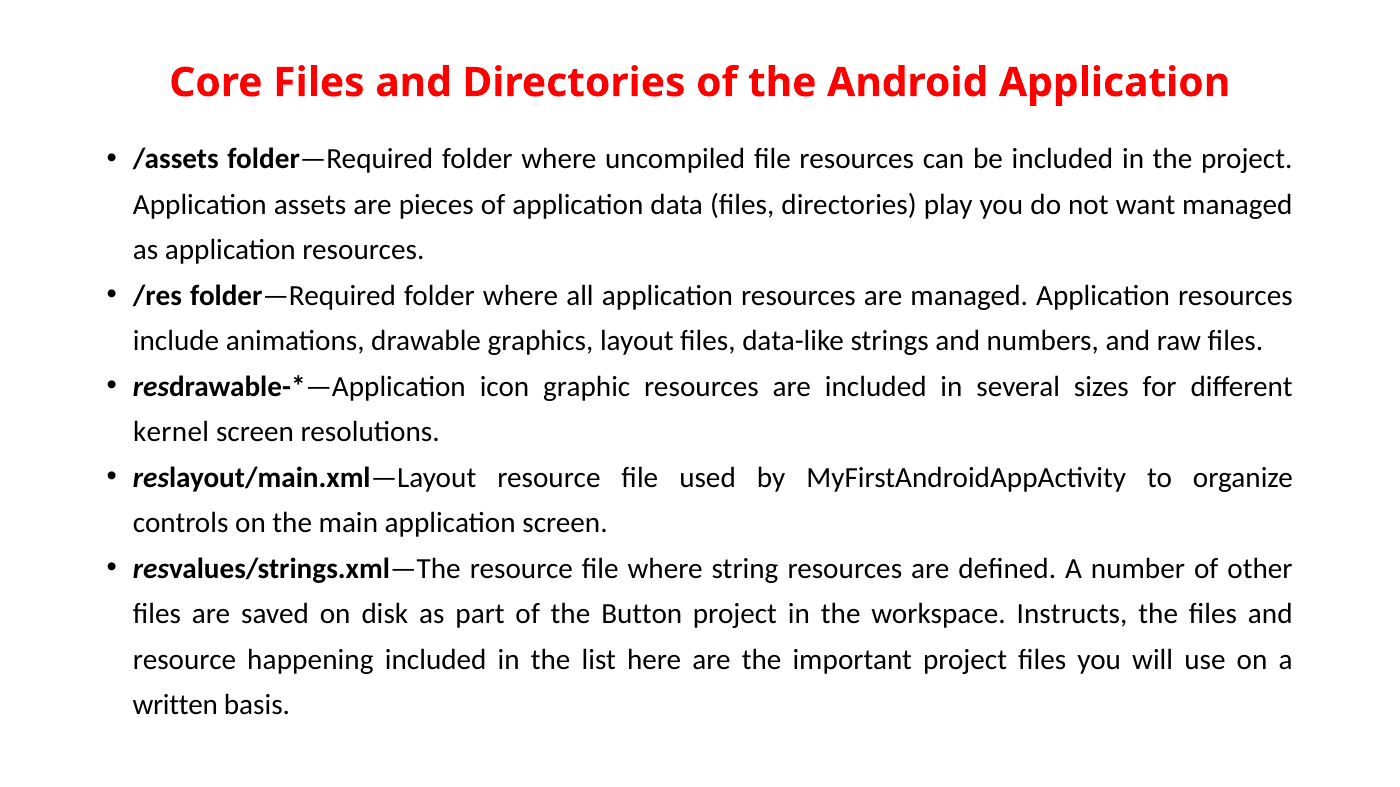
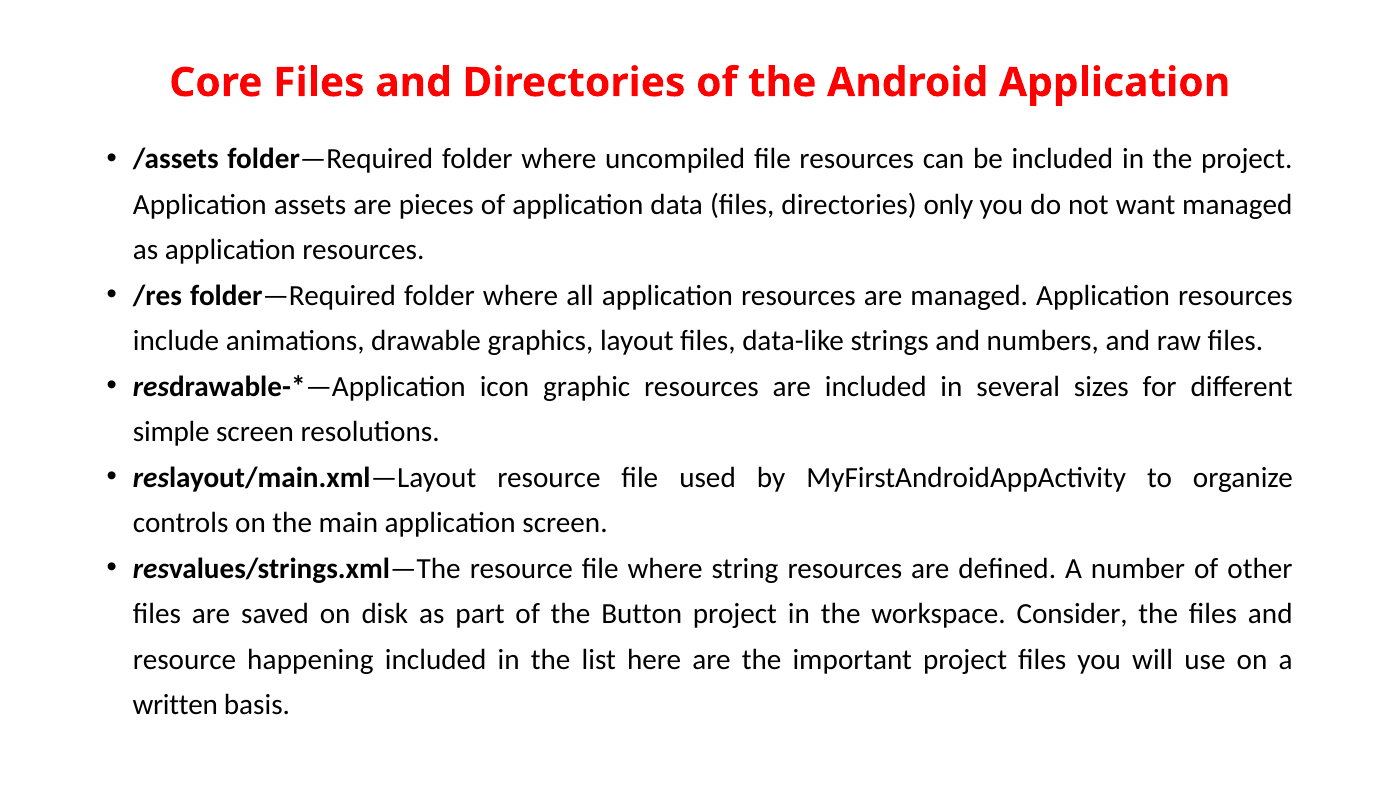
play: play -> only
kernel: kernel -> simple
Instructs: Instructs -> Consider
